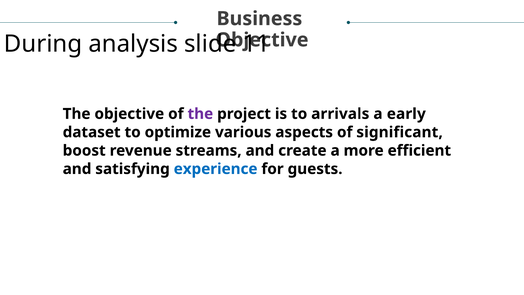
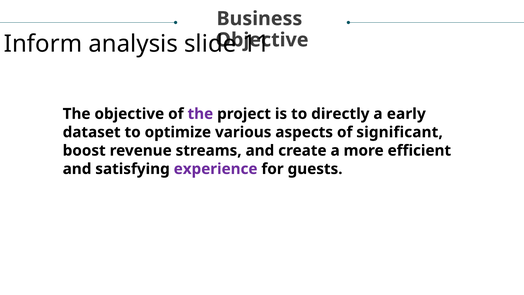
During: During -> Inform
arrivals: arrivals -> directly
experience colour: blue -> purple
